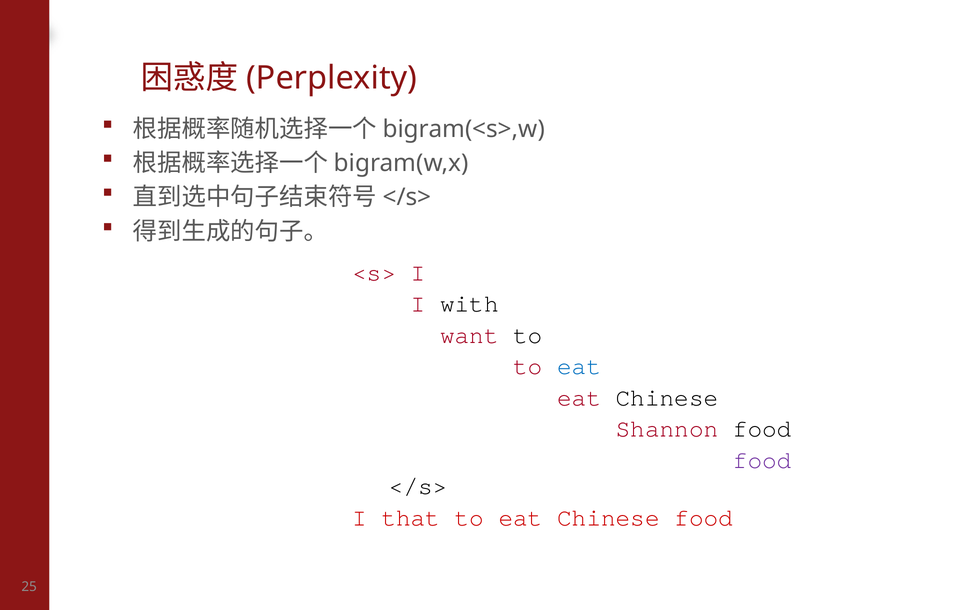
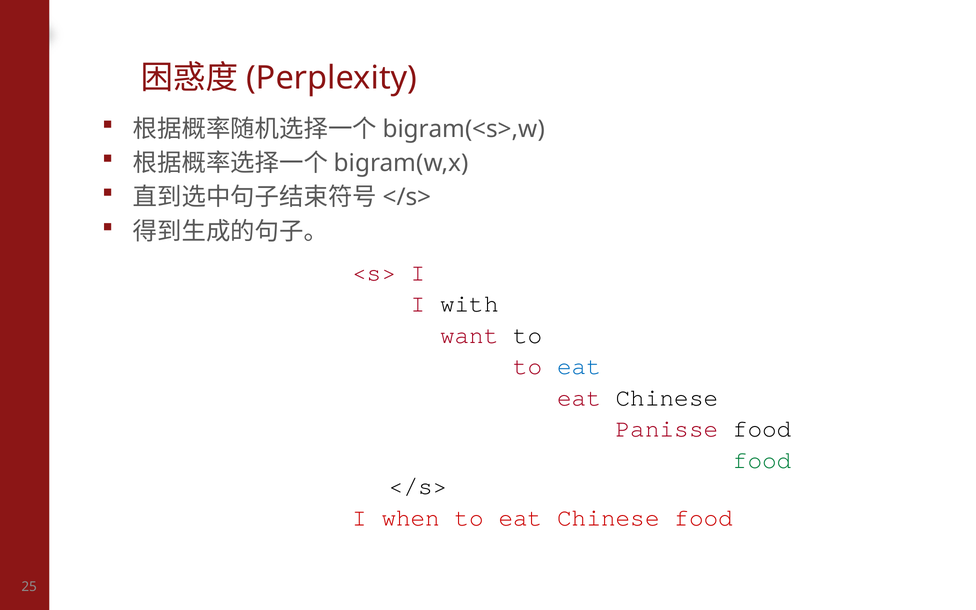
Shannon: Shannon -> Panisse
food at (762, 460) colour: purple -> green
that: that -> when
